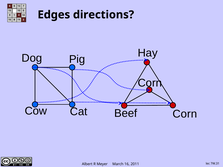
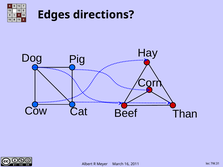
Beef Corn: Corn -> Than
